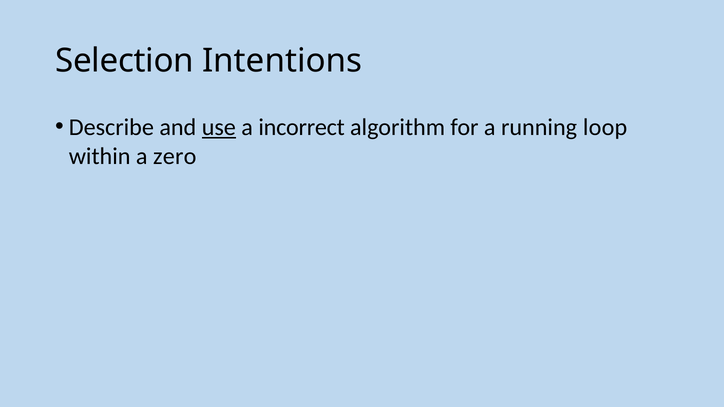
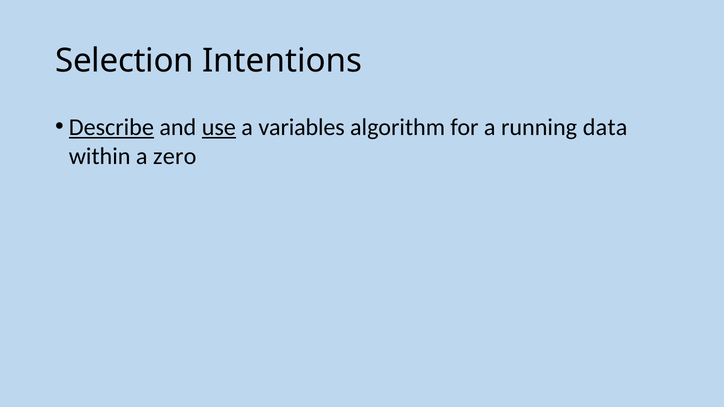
Describe underline: none -> present
incorrect: incorrect -> variables
loop: loop -> data
